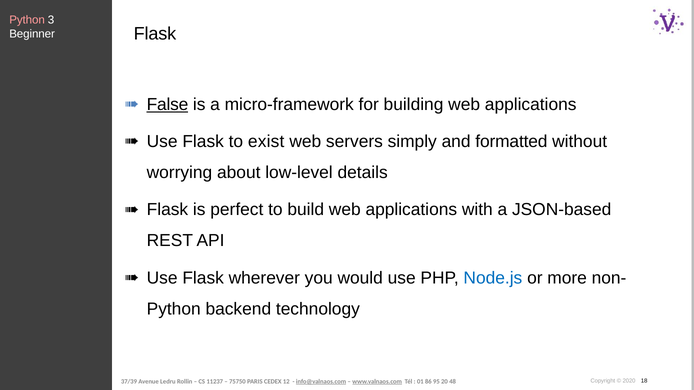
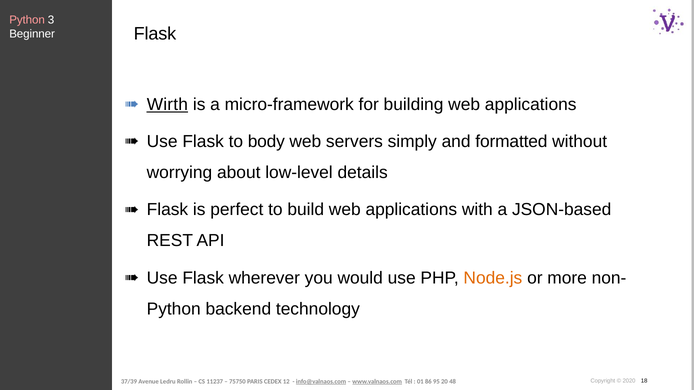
False: False -> Wirth
exist: exist -> body
Node.js colour: blue -> orange
